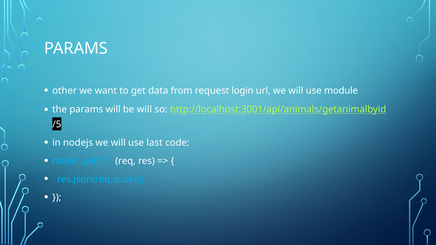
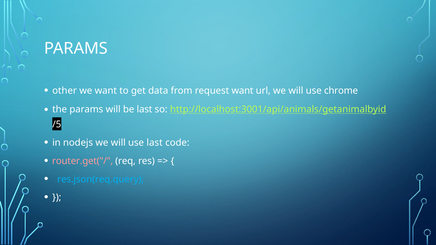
request login: login -> want
module: module -> chrome
be will: will -> last
router.get("/ colour: light blue -> pink
